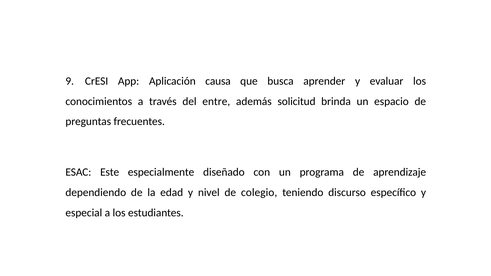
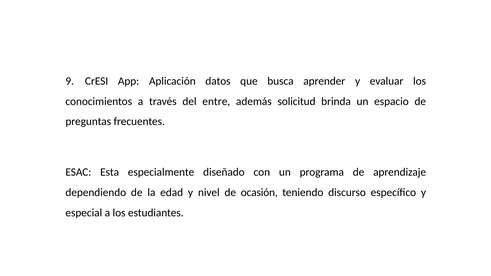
causa: causa -> datos
Este: Este -> Esta
colegio: colegio -> ocasión
